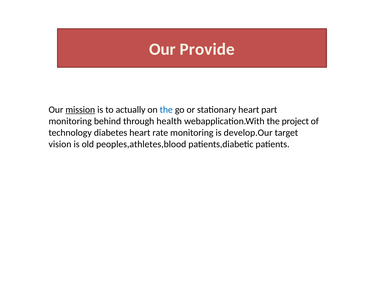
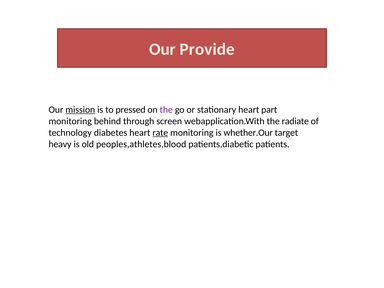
actually: actually -> pressed
the at (166, 110) colour: blue -> purple
health: health -> screen
project: project -> radiate
rate underline: none -> present
develop.Our: develop.Our -> whether.Our
vision: vision -> heavy
